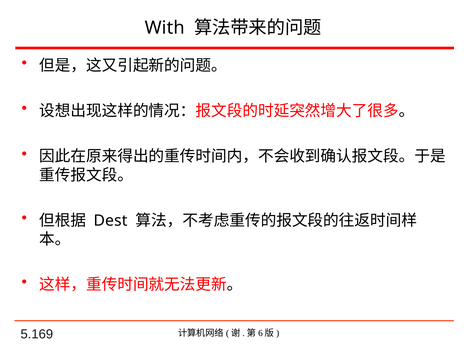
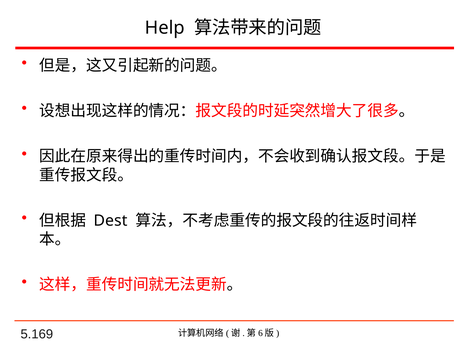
With: With -> Help
